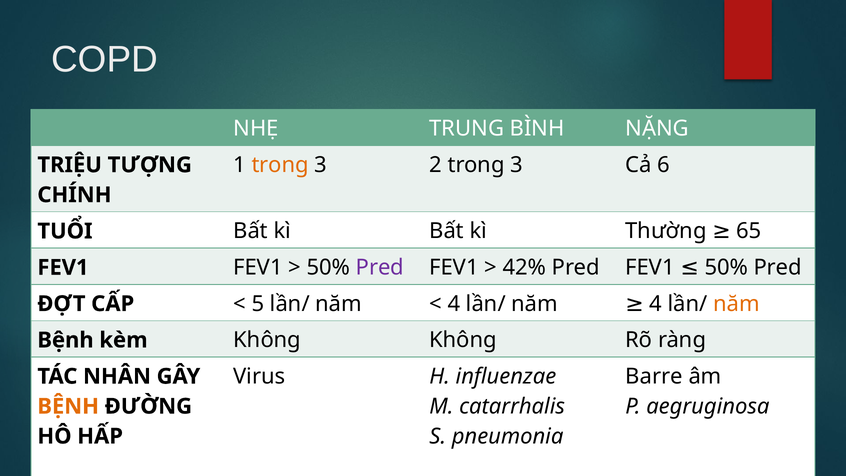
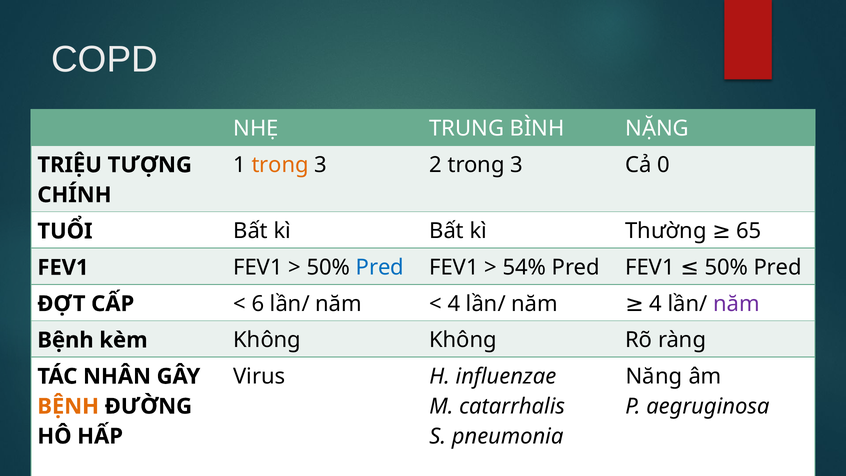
6: 6 -> 0
Pred at (380, 267) colour: purple -> blue
42%: 42% -> 54%
5: 5 -> 6
năm at (736, 304) colour: orange -> purple
Barre: Barre -> Năng
